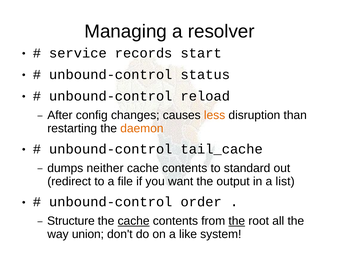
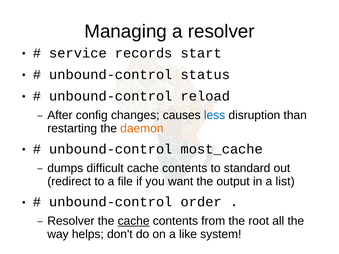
less colour: orange -> blue
tail_cache: tail_cache -> most_cache
neither: neither -> difficult
Structure at (71, 221): Structure -> Resolver
the at (237, 221) underline: present -> none
union: union -> helps
